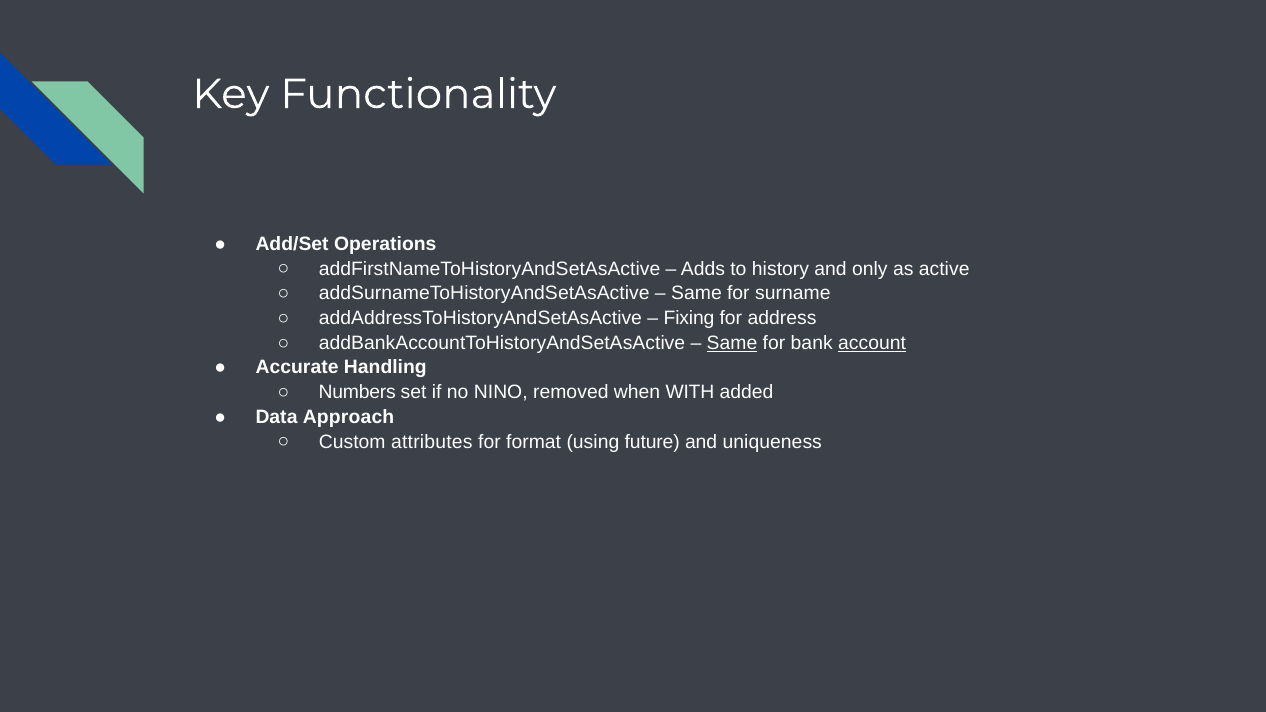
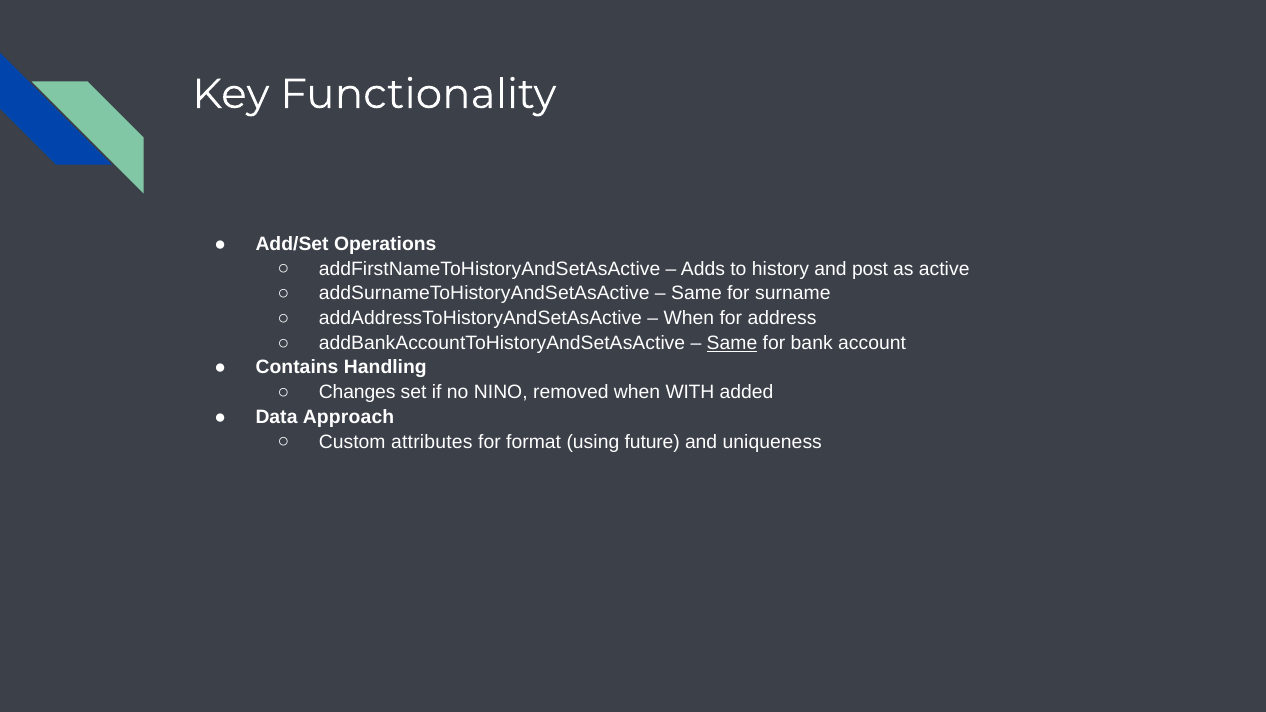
only: only -> post
Fixing at (689, 318): Fixing -> When
account underline: present -> none
Accurate: Accurate -> Contains
Numbers: Numbers -> Changes
